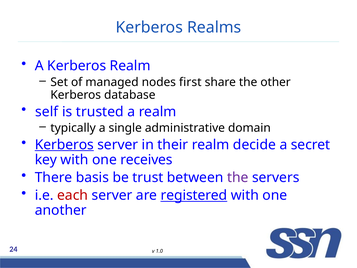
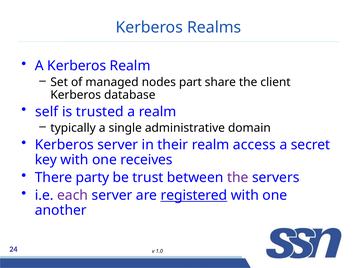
first: first -> part
other: other -> client
Kerberos at (64, 145) underline: present -> none
decide: decide -> access
basis: basis -> party
each colour: red -> purple
